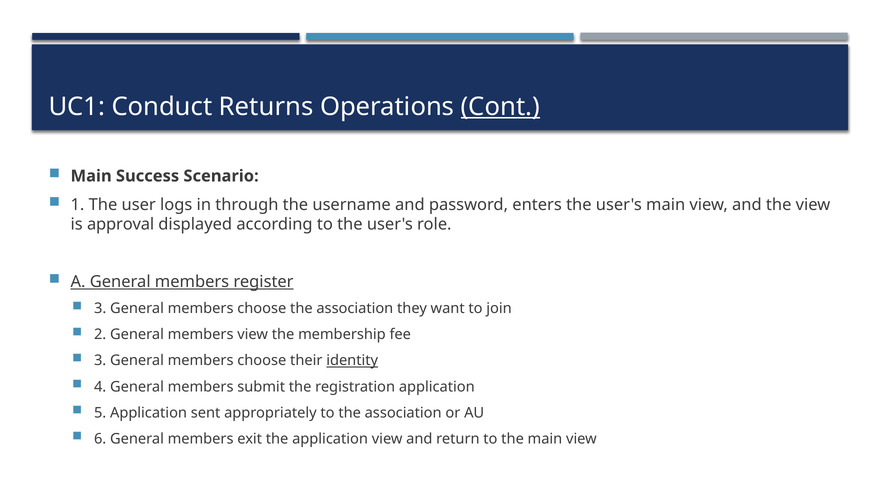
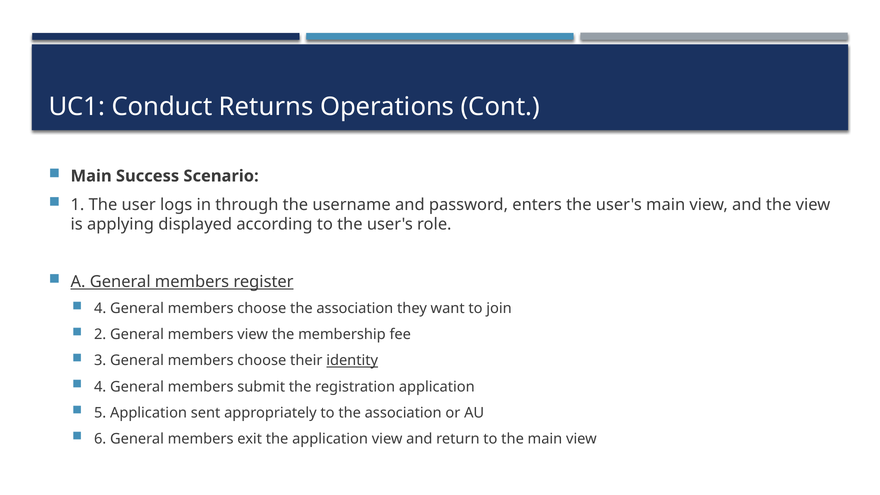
Cont underline: present -> none
approval: approval -> applying
3 at (100, 309): 3 -> 4
